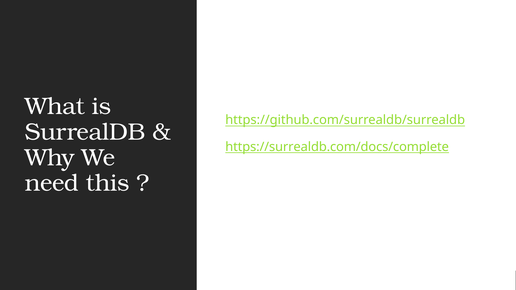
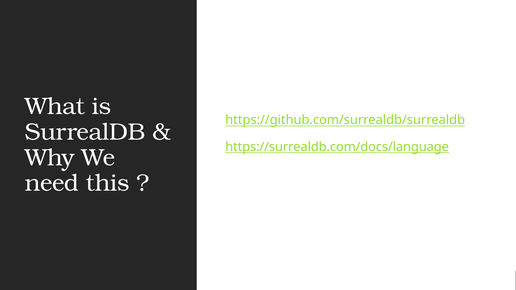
https://surrealdb.com/docs/complete: https://surrealdb.com/docs/complete -> https://surrealdb.com/docs/language
